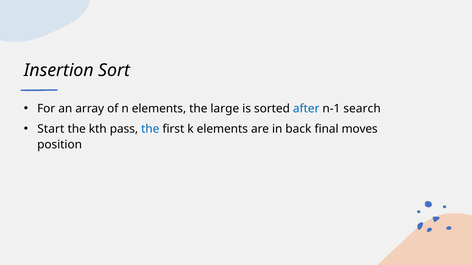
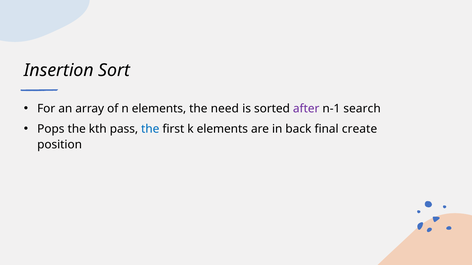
large: large -> need
after colour: blue -> purple
Start: Start -> Pops
moves: moves -> create
